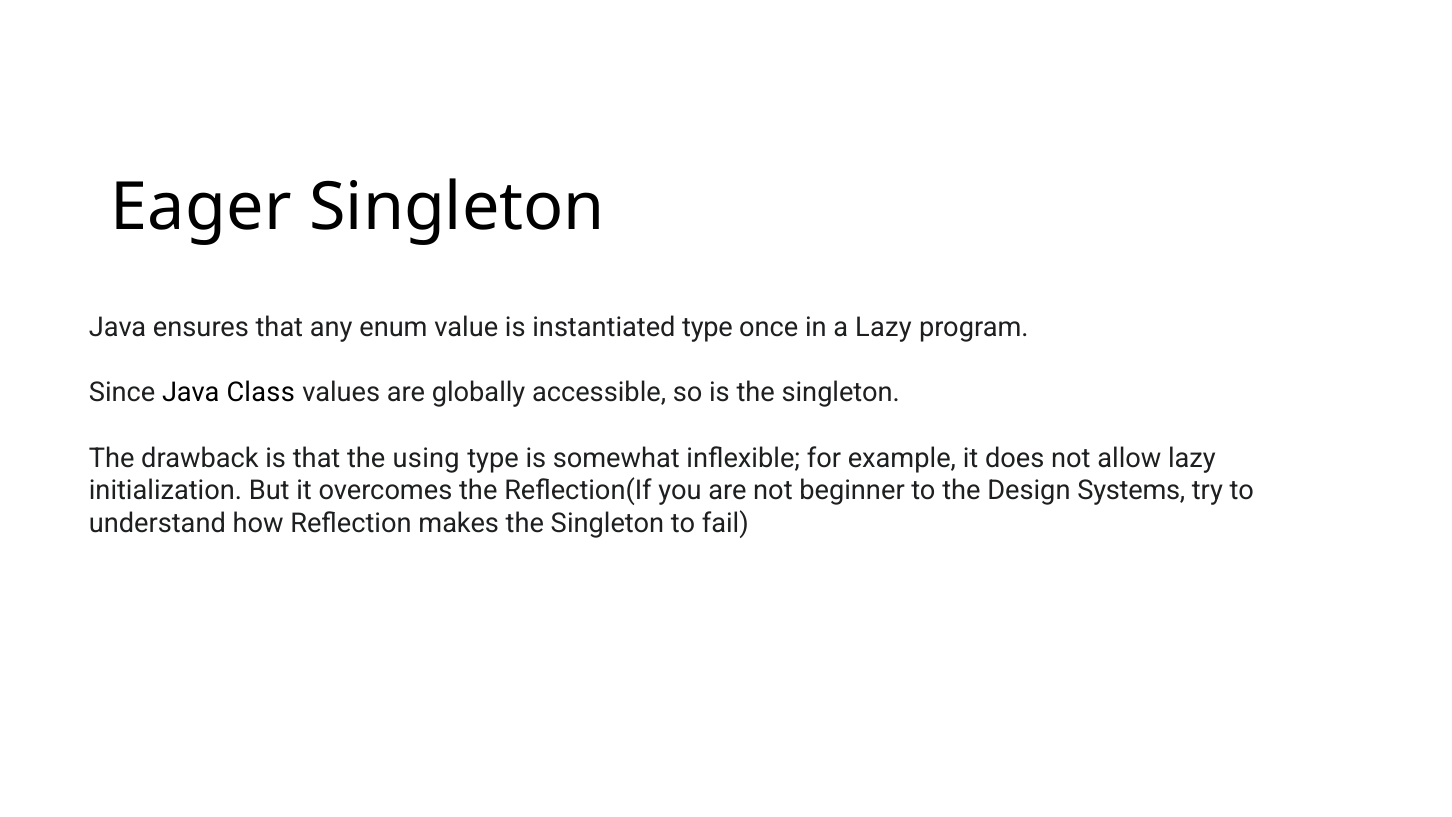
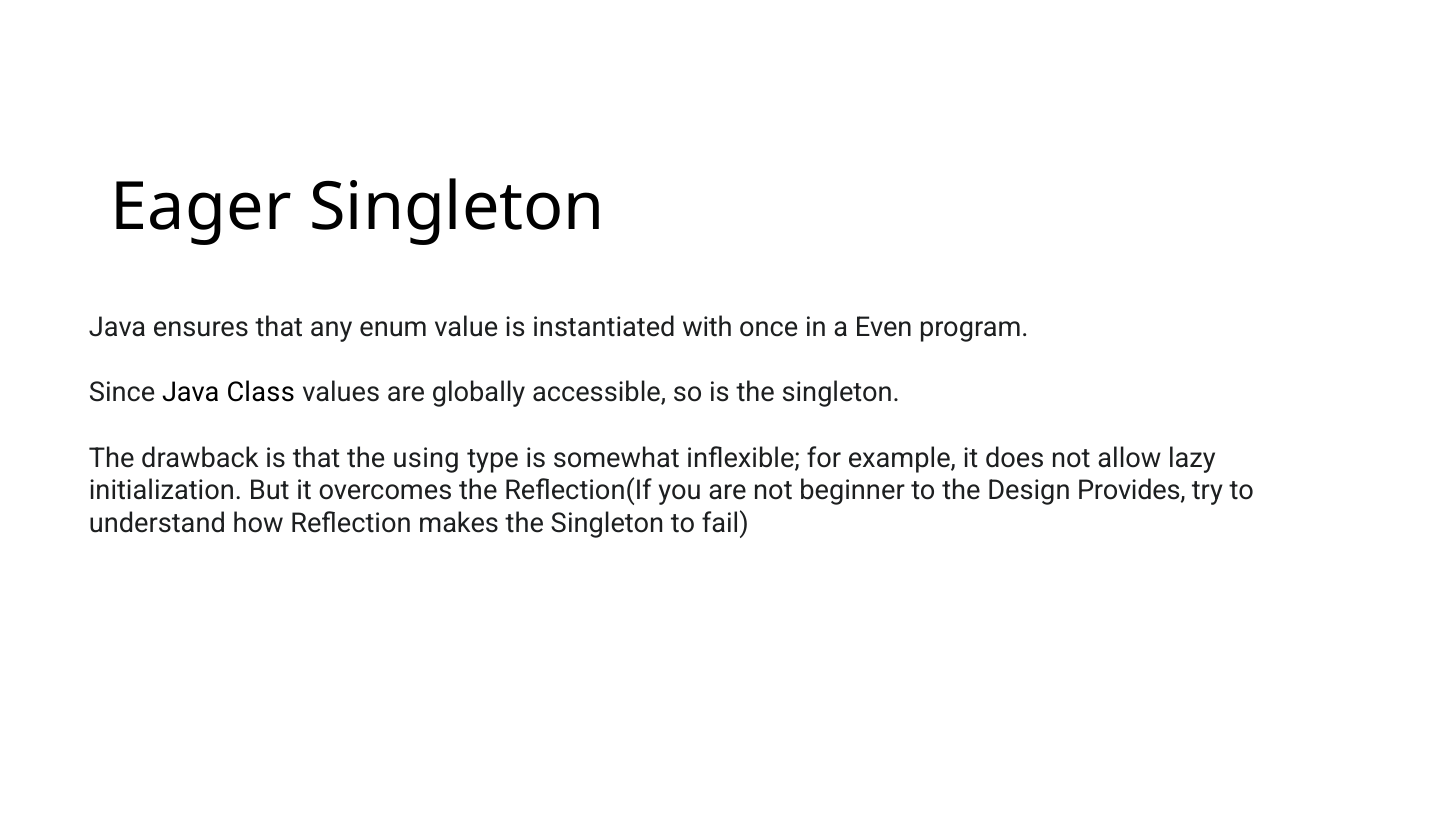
instantiated type: type -> with
a Lazy: Lazy -> Even
Systems: Systems -> Provides
